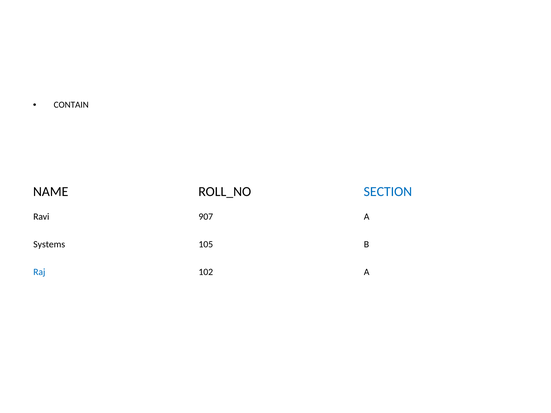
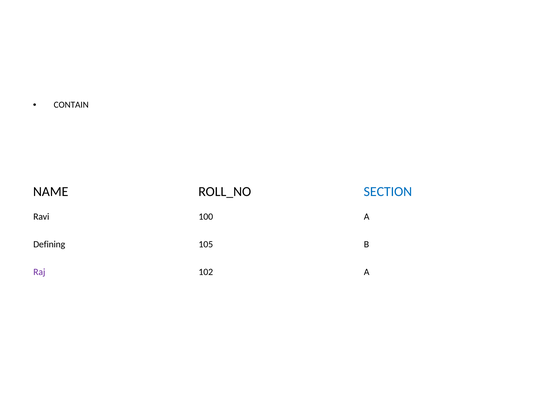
907: 907 -> 100
Systems: Systems -> Defining
Raj colour: blue -> purple
